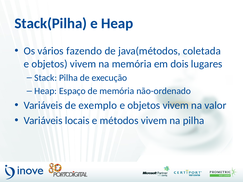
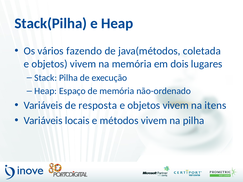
exemplo: exemplo -> resposta
valor: valor -> itens
